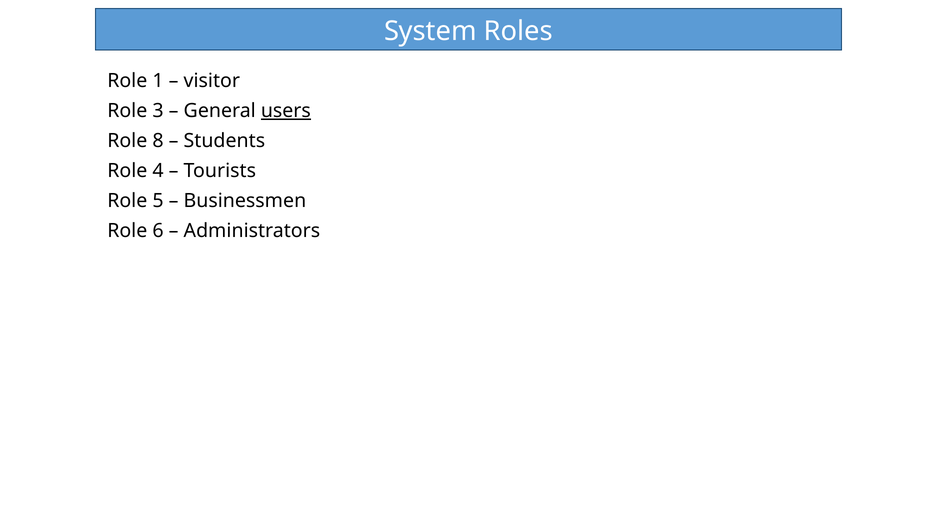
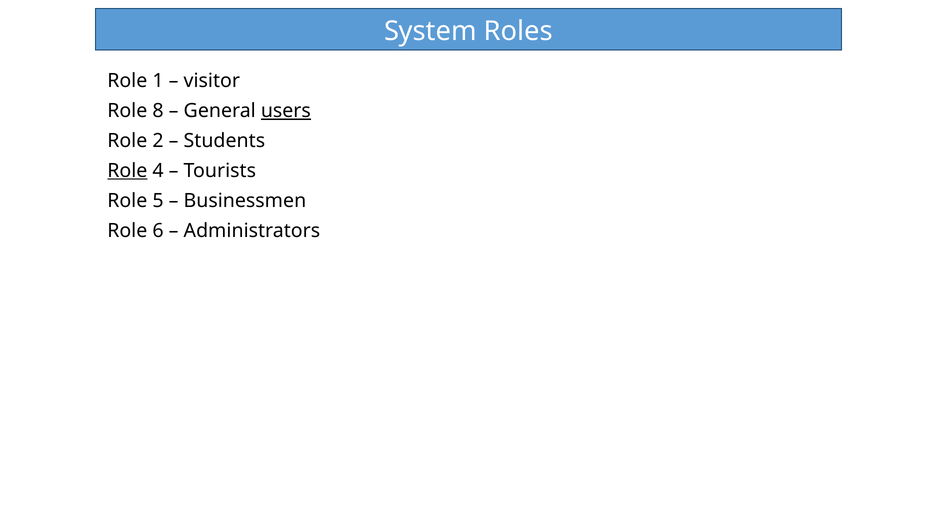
3: 3 -> 8
8: 8 -> 2
Role at (127, 171) underline: none -> present
